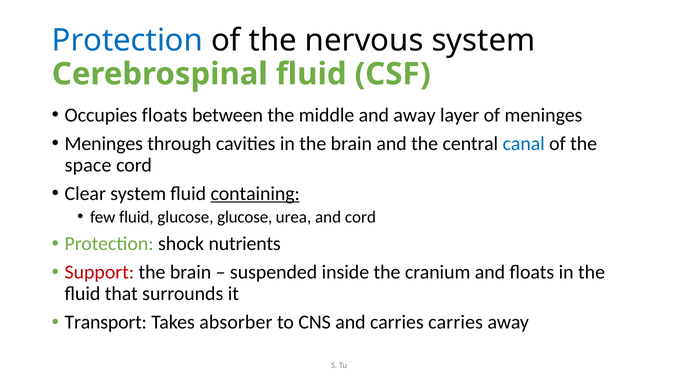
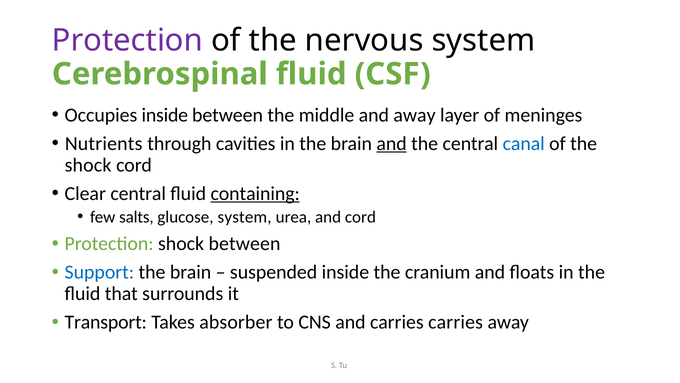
Protection at (127, 40) colour: blue -> purple
Occupies floats: floats -> inside
Meninges at (104, 143): Meninges -> Nutrients
and at (392, 143) underline: none -> present
space at (88, 165): space -> shock
Clear system: system -> central
few fluid: fluid -> salts
glucose glucose: glucose -> system
shock nutrients: nutrients -> between
Support colour: red -> blue
